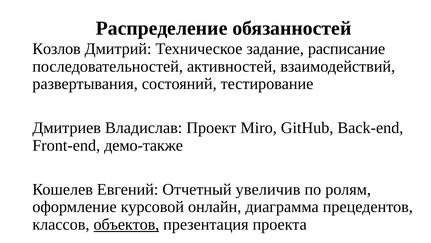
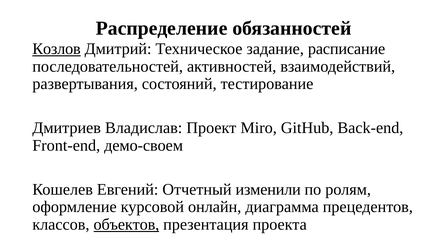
Козлов underline: none -> present
демо-также: демо-также -> демо-своем
увеличив: увеличив -> изменили
